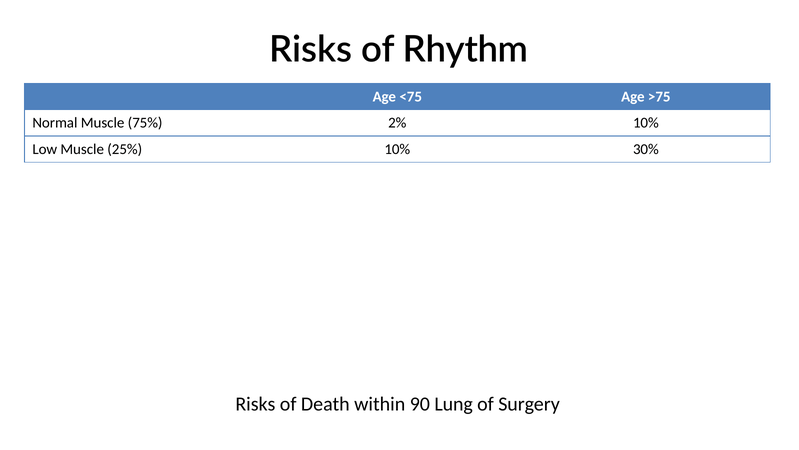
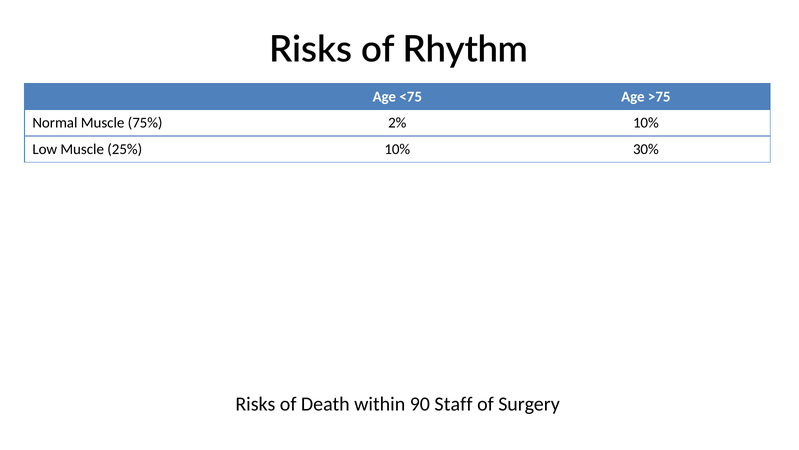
Lung: Lung -> Staff
